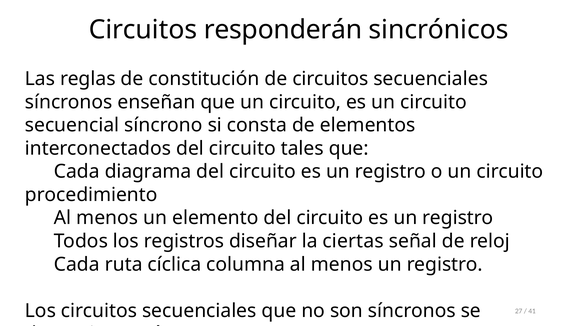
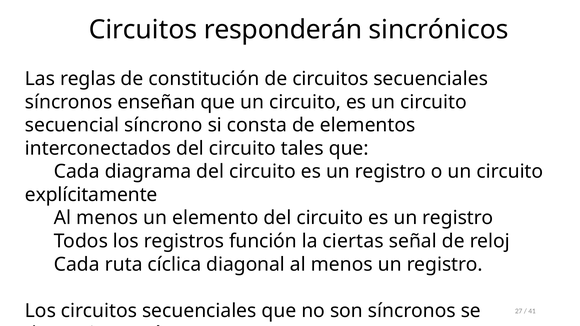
procedimiento: procedimiento -> explícitamente
diseñar: diseñar -> función
columna: columna -> diagonal
